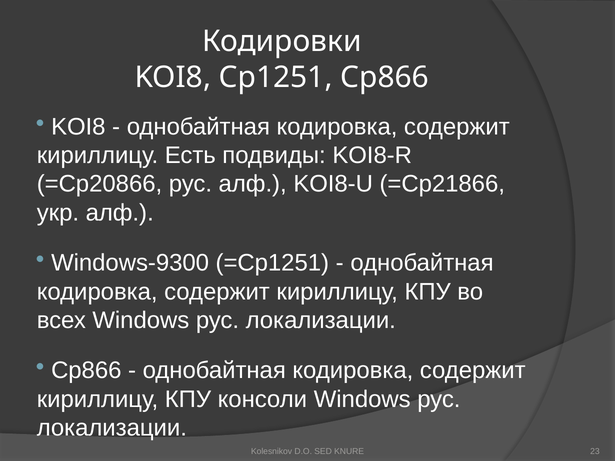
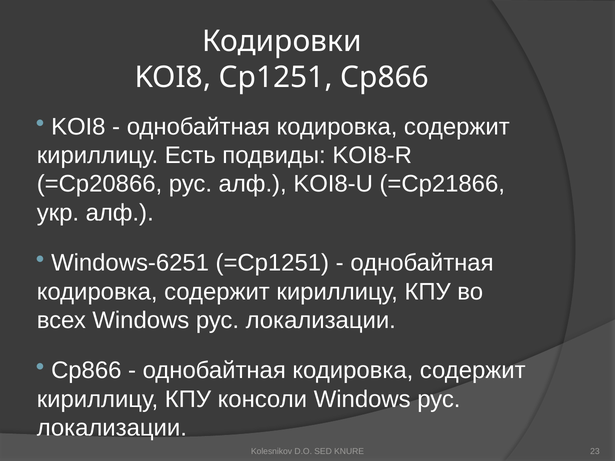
Windows-9300: Windows-9300 -> Windows-6251
